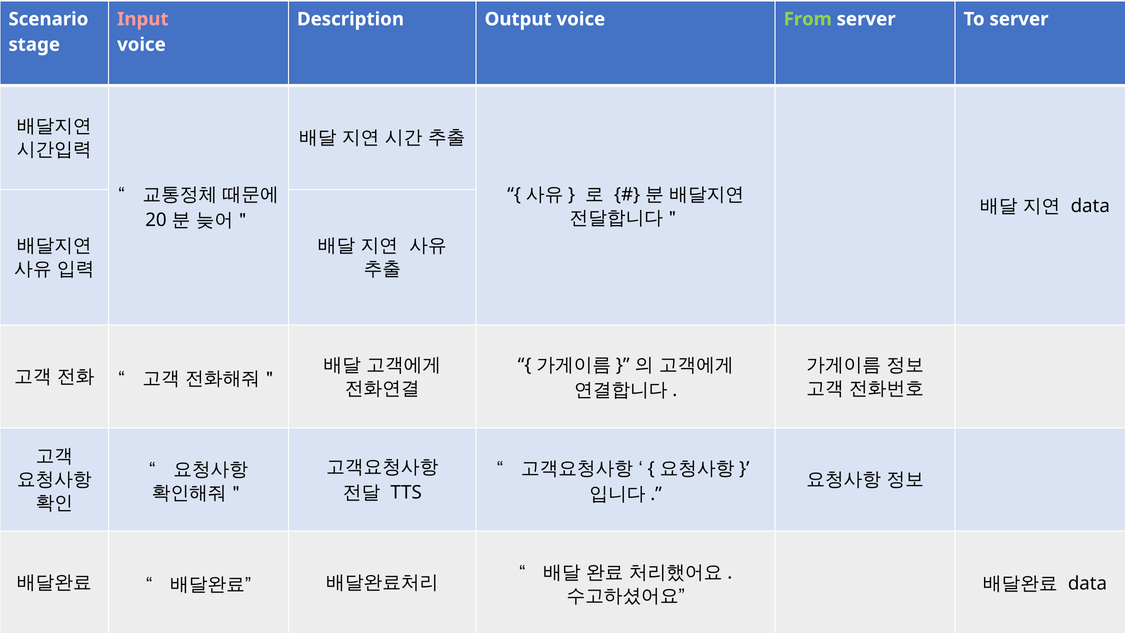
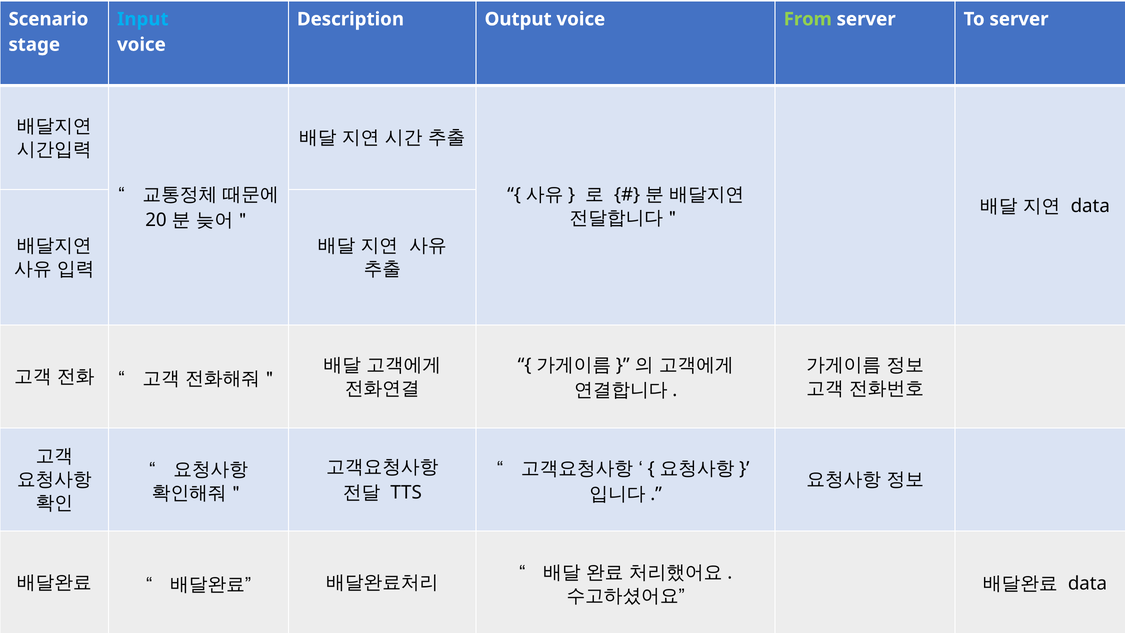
Input colour: pink -> light blue
